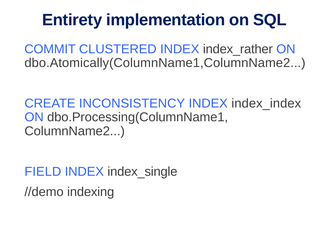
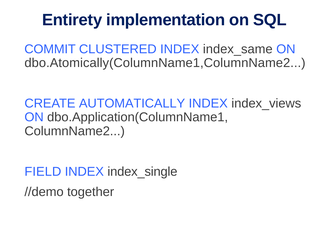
index_rather: index_rather -> index_same
INCONSISTENCY: INCONSISTENCY -> AUTOMATICALLY
index_index: index_index -> index_views
dbo.Processing(ColumnName1: dbo.Processing(ColumnName1 -> dbo.Application(ColumnName1
indexing: indexing -> together
